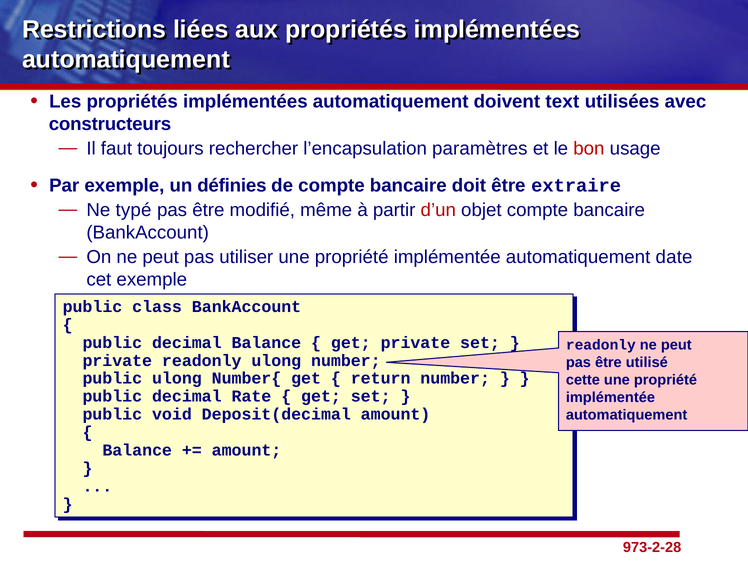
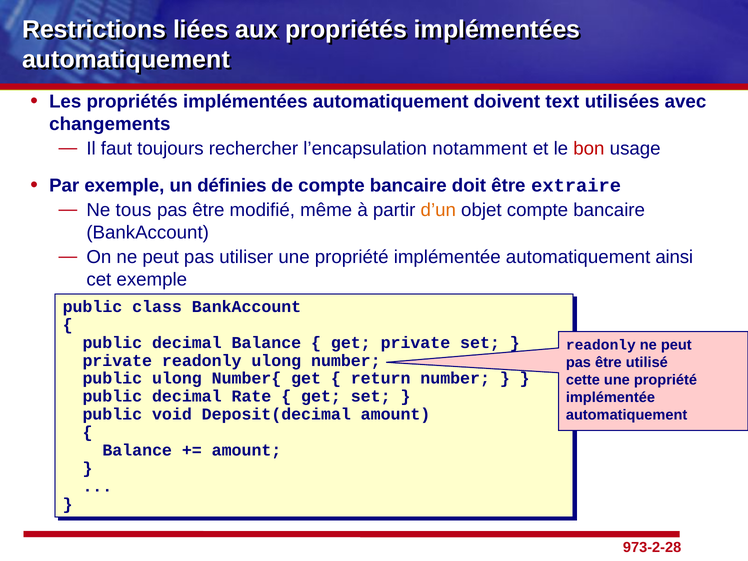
constructeurs: constructeurs -> changements
paramètres: paramètres -> notamment
typé: typé -> tous
d’un colour: red -> orange
date: date -> ainsi
